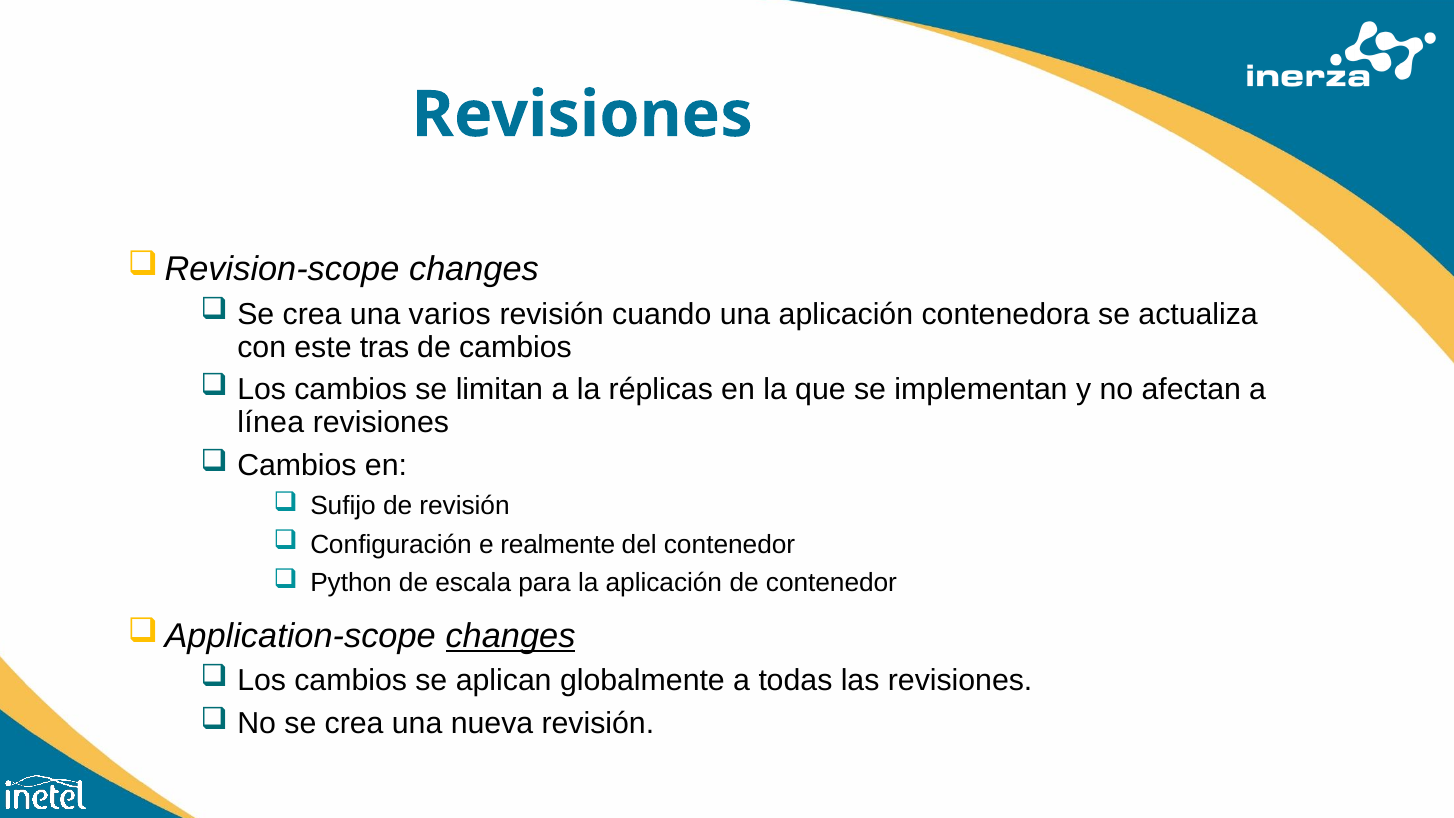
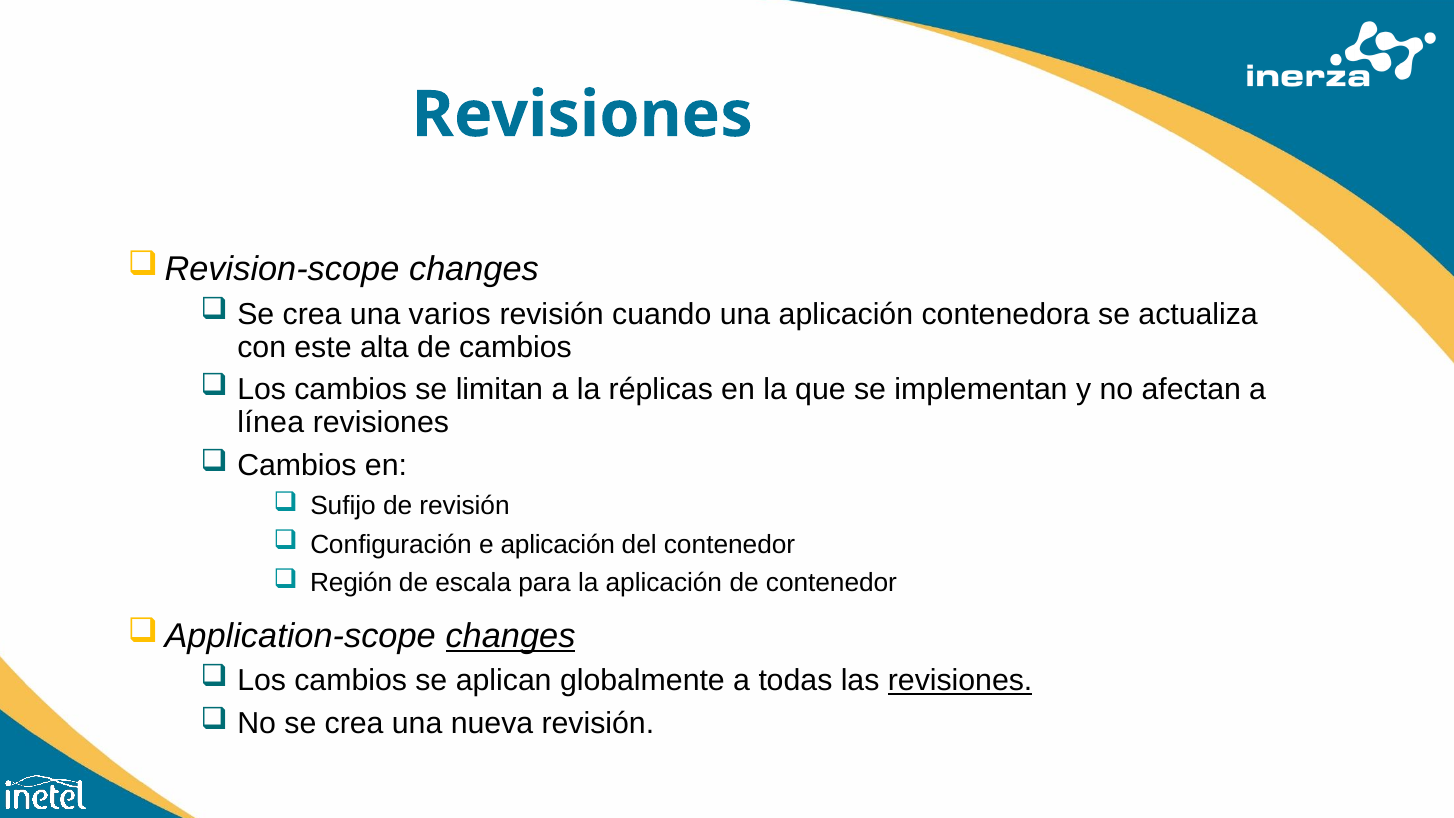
tras: tras -> alta
e realmente: realmente -> aplicación
Python: Python -> Región
revisiones at (960, 681) underline: none -> present
